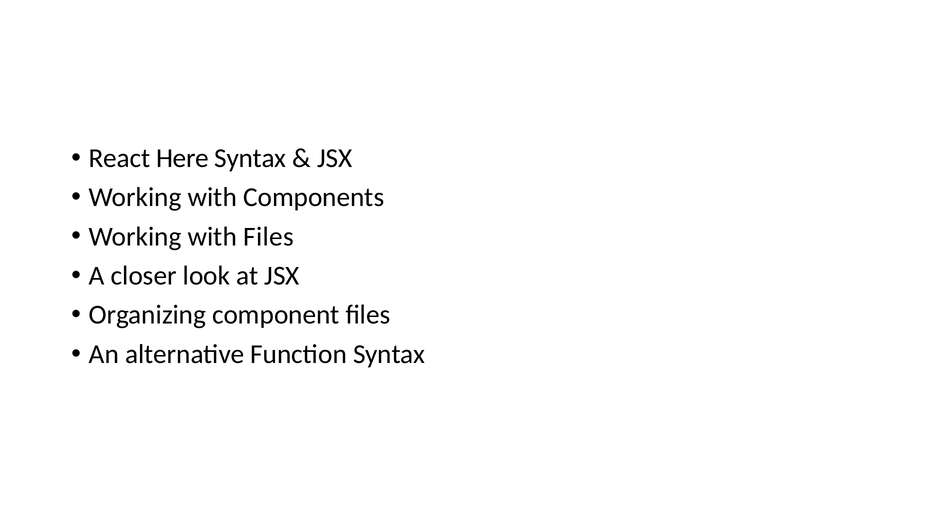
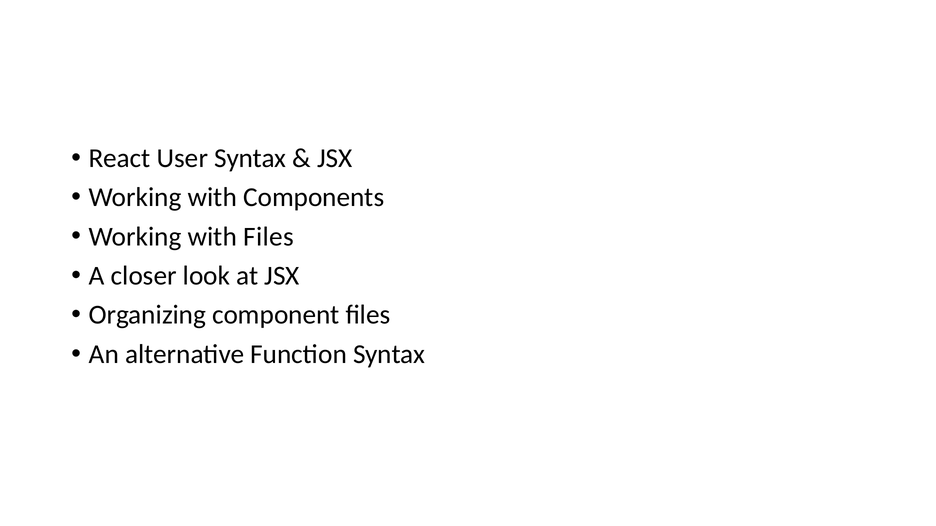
Here: Here -> User
